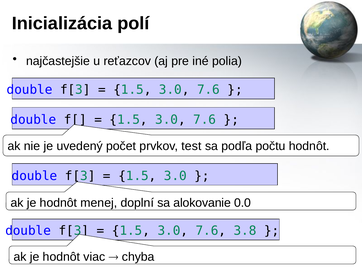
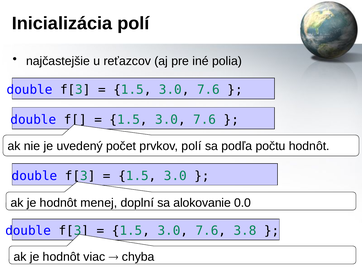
prvkov test: test -> polí
